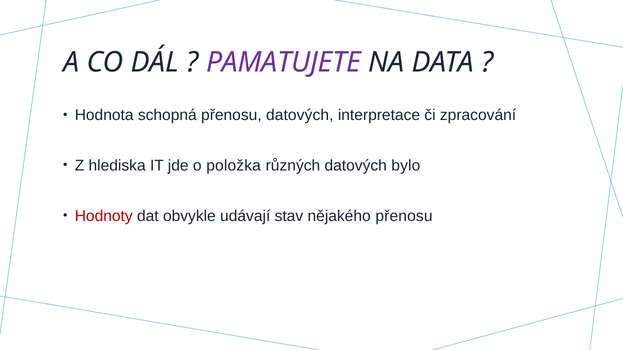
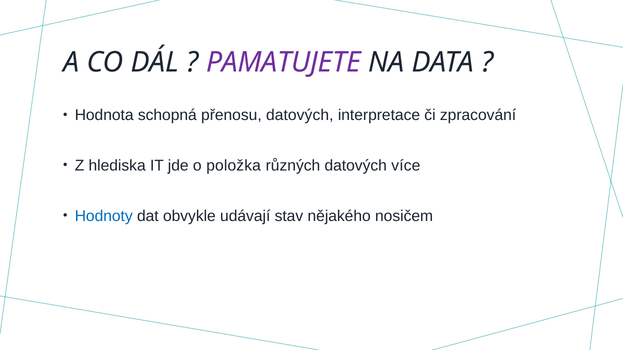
bylo: bylo -> více
Hodnoty colour: red -> blue
nějakého přenosu: přenosu -> nosičem
